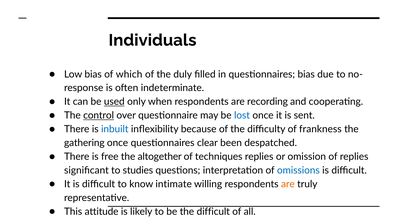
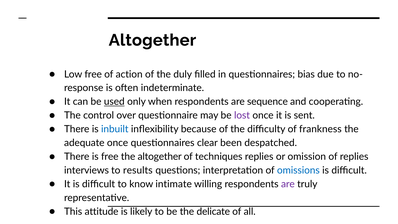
Individuals at (152, 40): Individuals -> Altogether
Low bias: bias -> free
which: which -> action
recording: recording -> sequence
control underline: present -> none
lost colour: blue -> purple
gathering: gathering -> adequate
signiﬁcant: signiﬁcant -> interviews
studies: studies -> results
are at (288, 184) colour: orange -> purple
the difficult: difficult -> delicate
